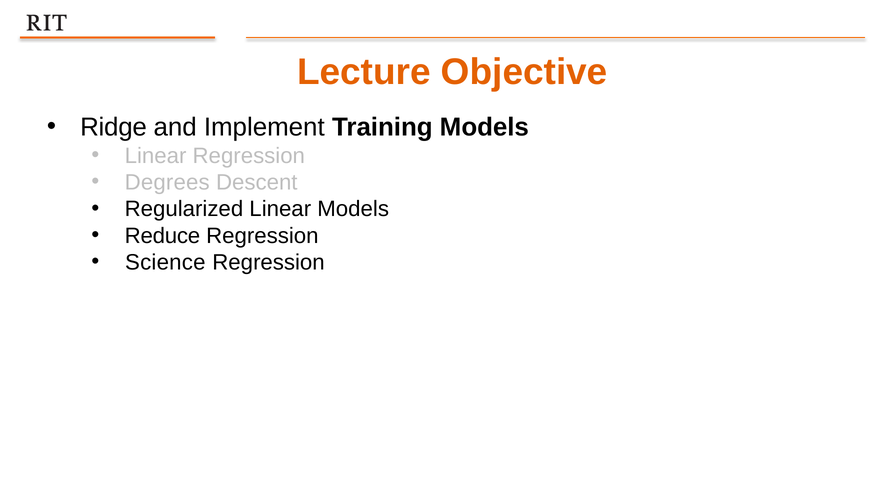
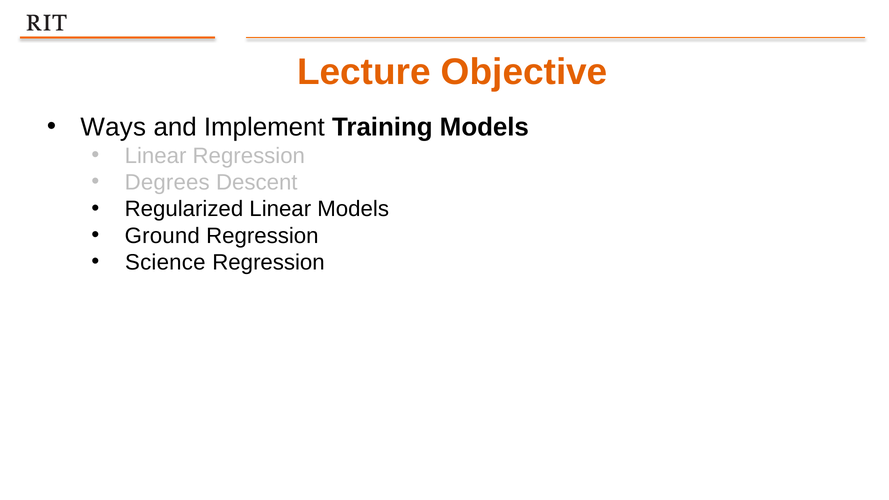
Ridge: Ridge -> Ways
Reduce: Reduce -> Ground
